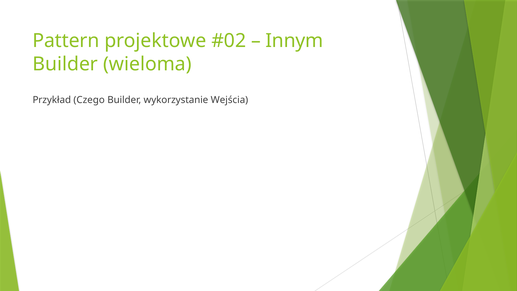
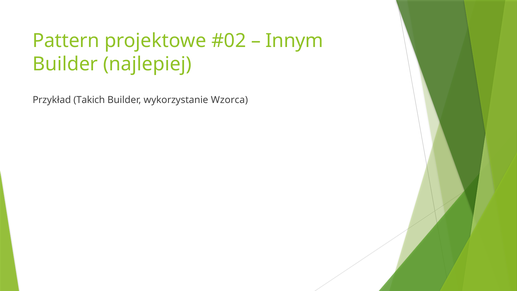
wieloma: wieloma -> najlepiej
Czego: Czego -> Takich
Wejścia: Wejścia -> Wzorca
